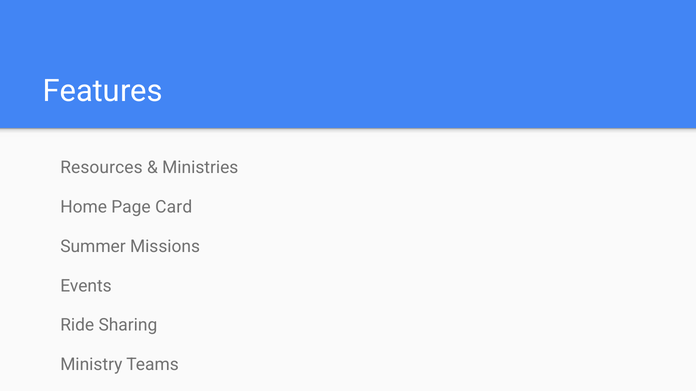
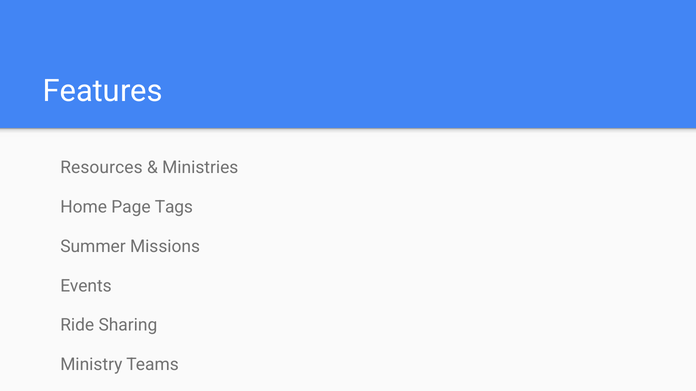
Card: Card -> Tags
